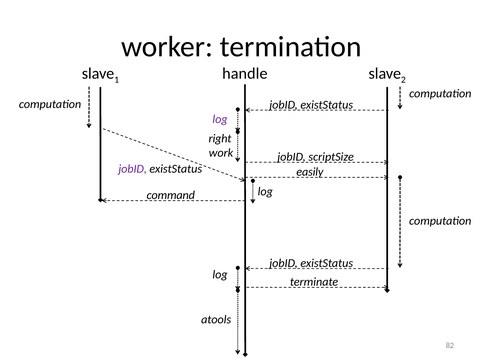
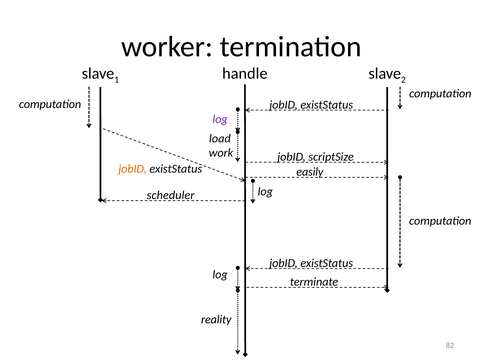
right: right -> load
jobID at (133, 169) colour: purple -> orange
command: command -> scheduler
atools: atools -> reality
